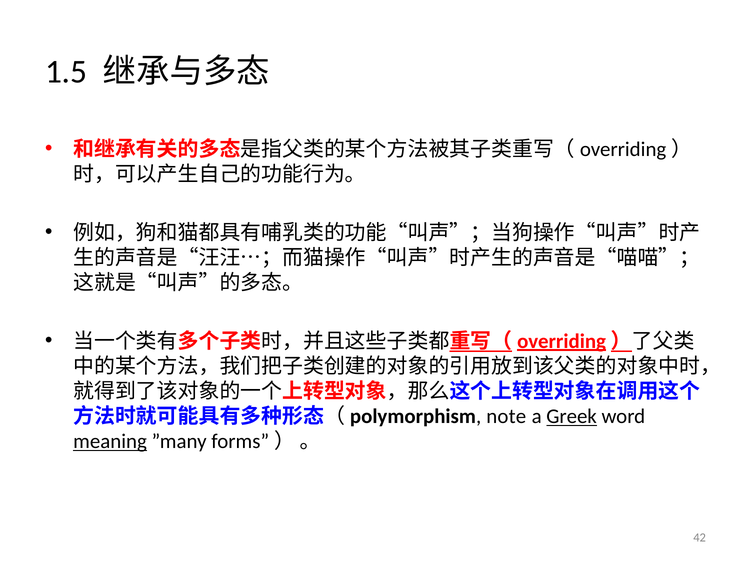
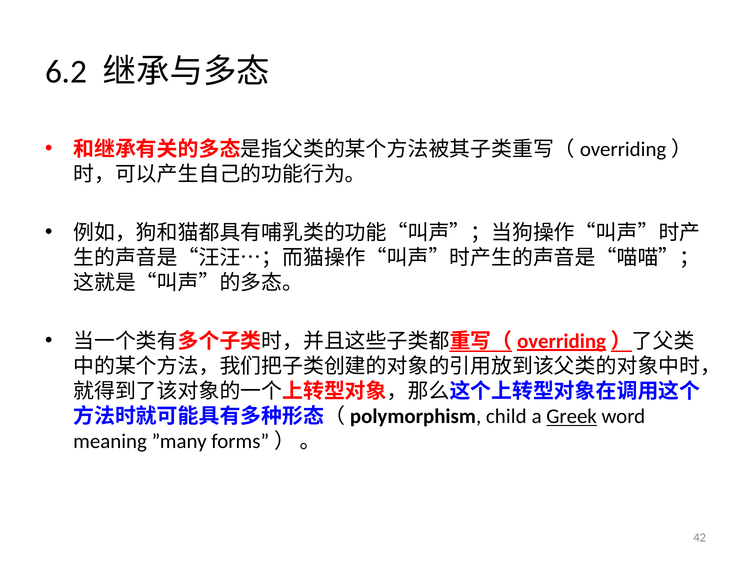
1.5: 1.5 -> 6.2
note: note -> child
meaning underline: present -> none
